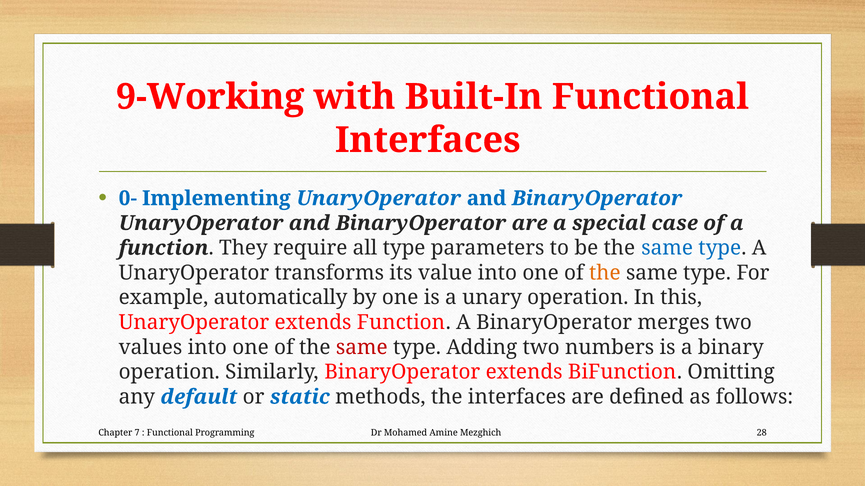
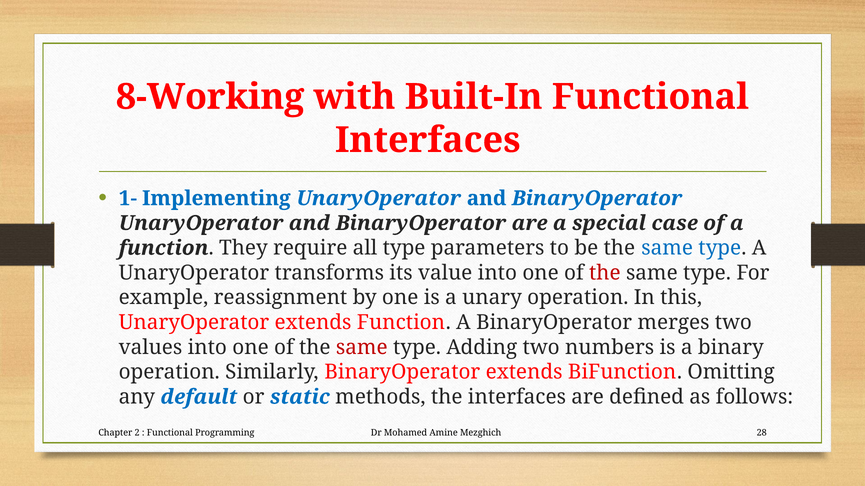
9-Working: 9-Working -> 8-Working
0-: 0- -> 1-
the at (605, 273) colour: orange -> red
automatically: automatically -> reassignment
7: 7 -> 2
